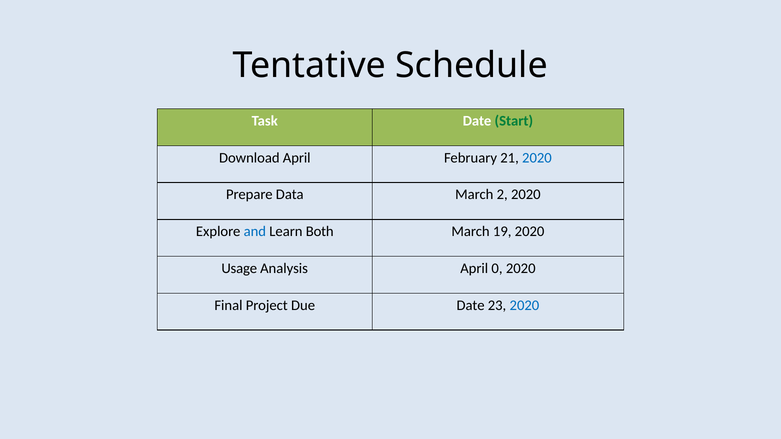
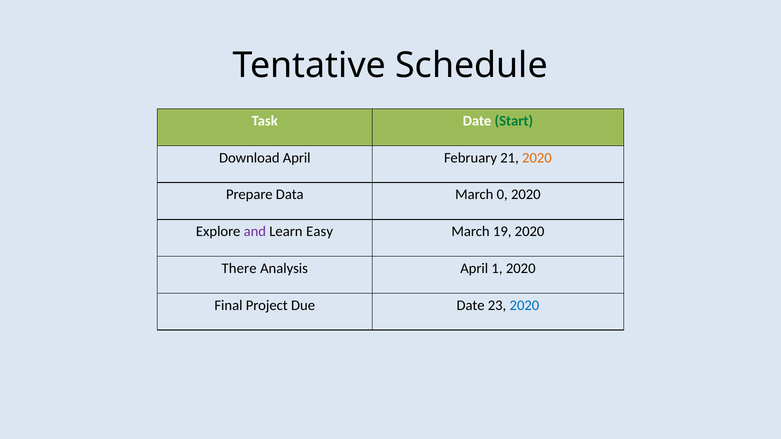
2020 at (537, 158) colour: blue -> orange
2: 2 -> 0
and colour: blue -> purple
Both: Both -> Easy
Usage: Usage -> There
0: 0 -> 1
